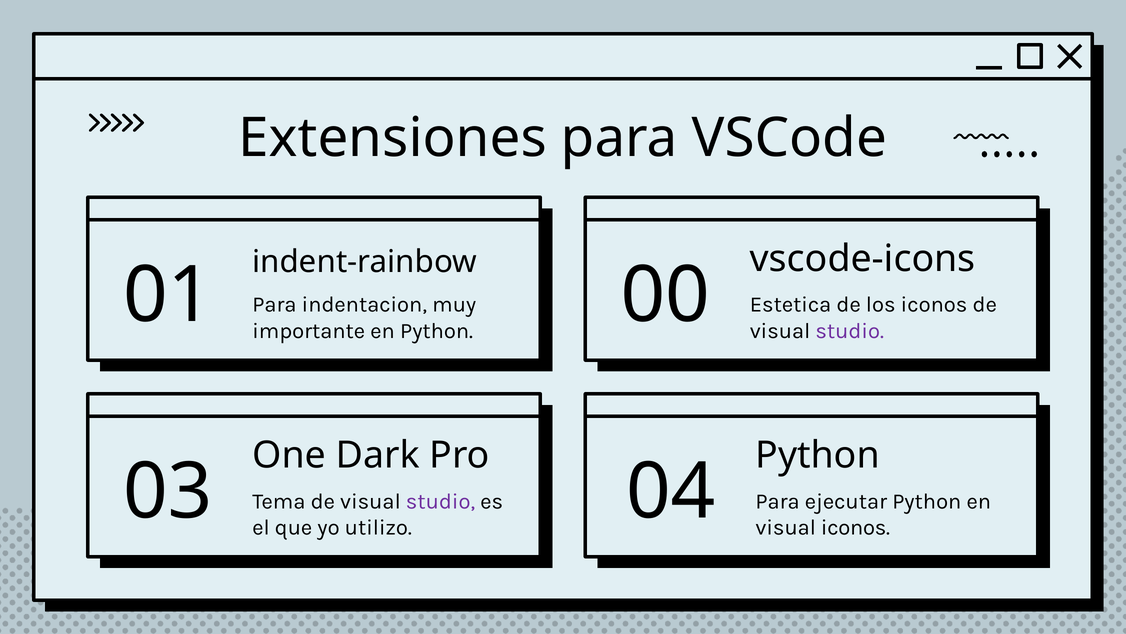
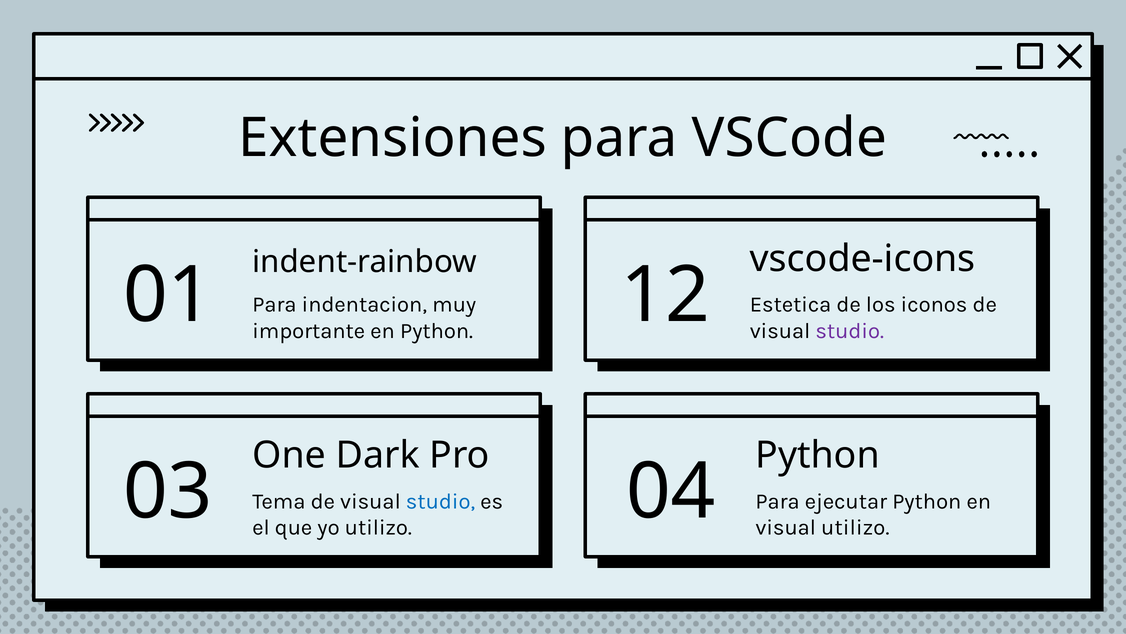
00: 00 -> 12
studio at (440, 501) colour: purple -> blue
visual iconos: iconos -> utilizo
